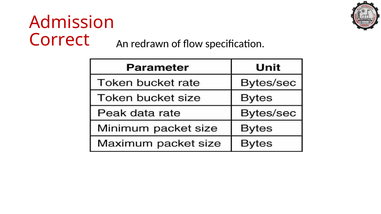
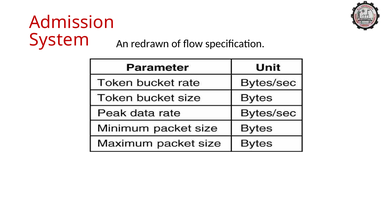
Correct: Correct -> System
